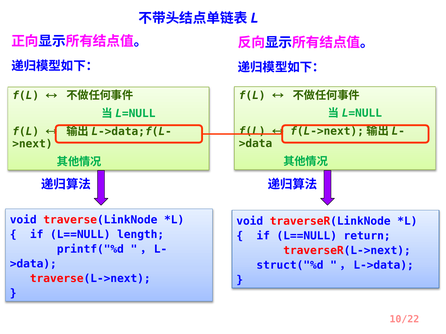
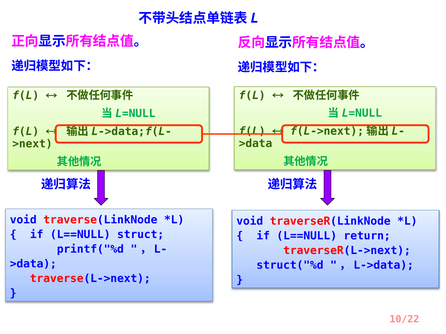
length: length -> struct
